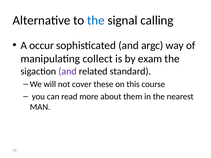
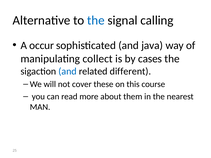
argc: argc -> java
exam: exam -> cases
and at (68, 71) colour: purple -> blue
standard: standard -> different
